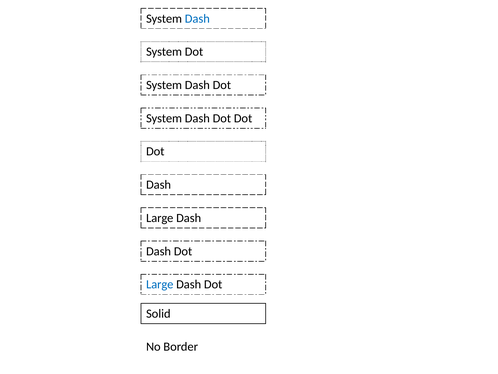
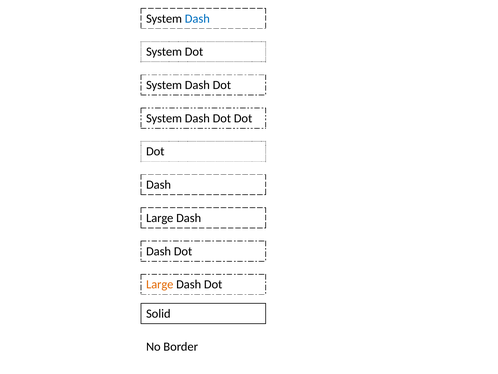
Large at (160, 284) colour: blue -> orange
